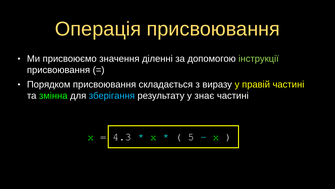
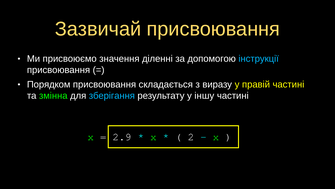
Операція: Операція -> Зазвичай
інструкції colour: light green -> light blue
знає: знає -> іншу
4.3: 4.3 -> 2.9
5: 5 -> 2
